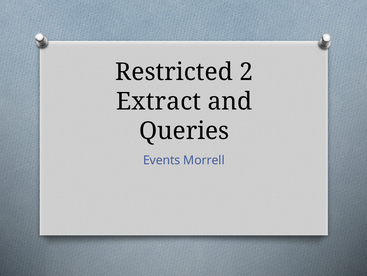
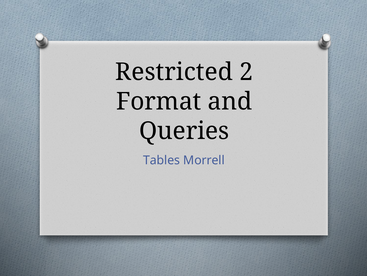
Extract: Extract -> Format
Events: Events -> Tables
